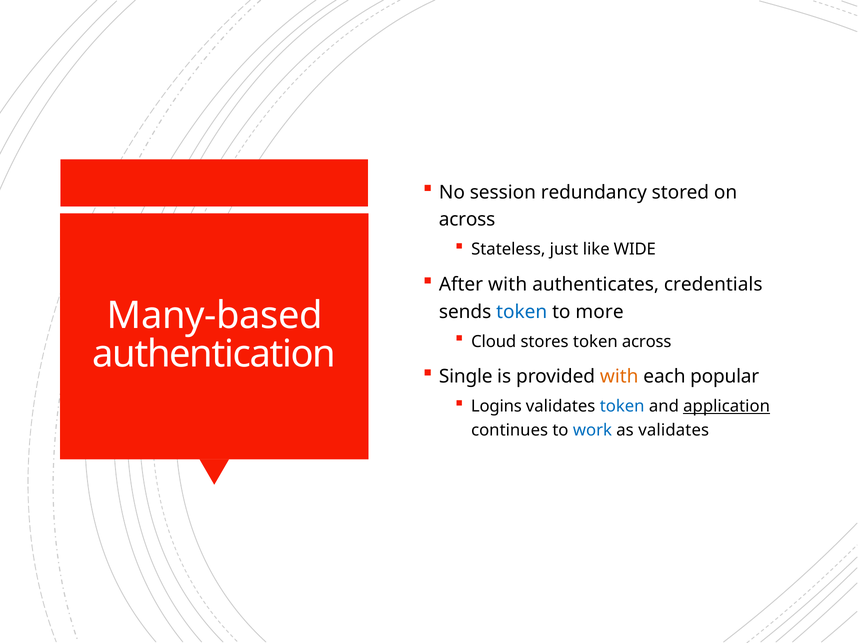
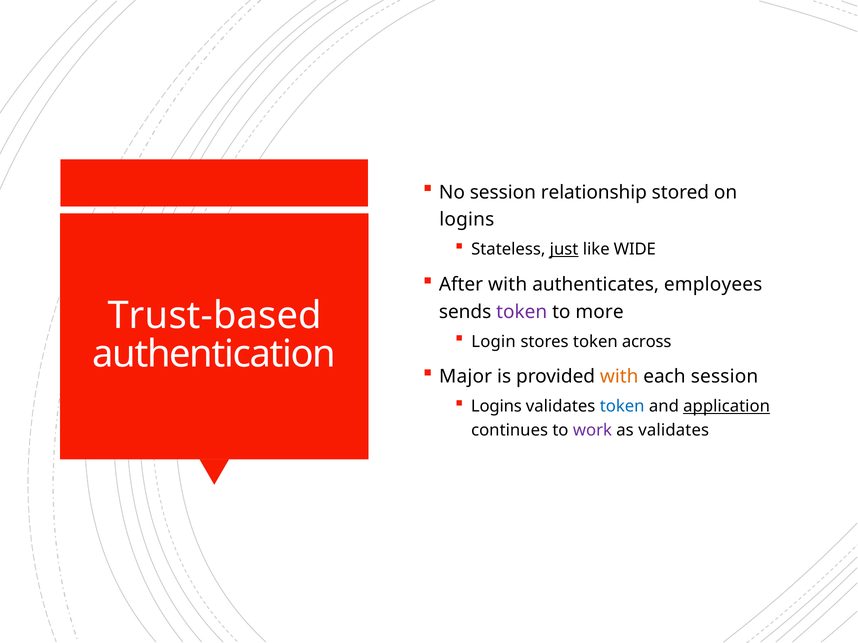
redundancy: redundancy -> relationship
across at (467, 220): across -> logins
just underline: none -> present
credentials: credentials -> employees
Many-based: Many-based -> Trust-based
token at (522, 312) colour: blue -> purple
Cloud: Cloud -> Login
Single: Single -> Major
each popular: popular -> session
work colour: blue -> purple
